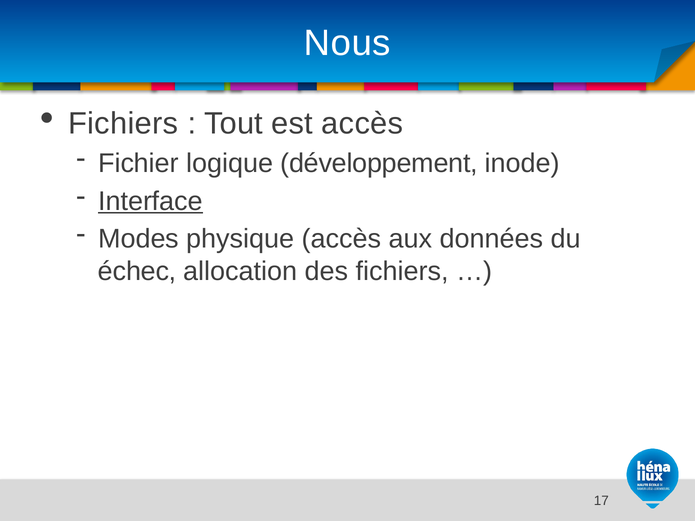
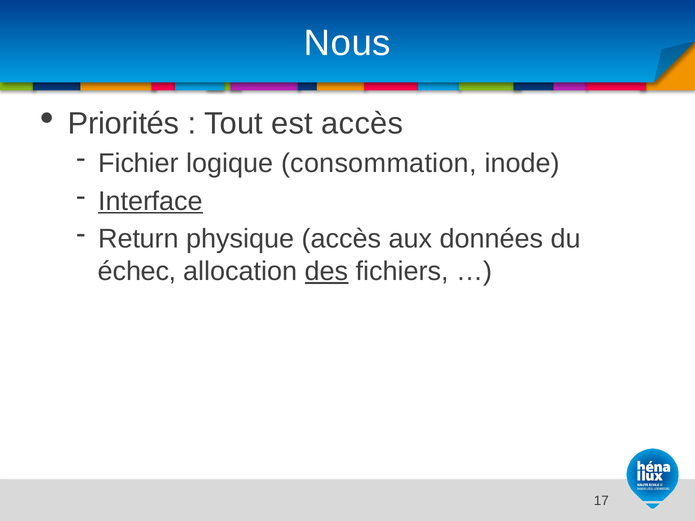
Fichiers at (123, 123): Fichiers -> Priorités
développement: développement -> consommation
Modes: Modes -> Return
des underline: none -> present
